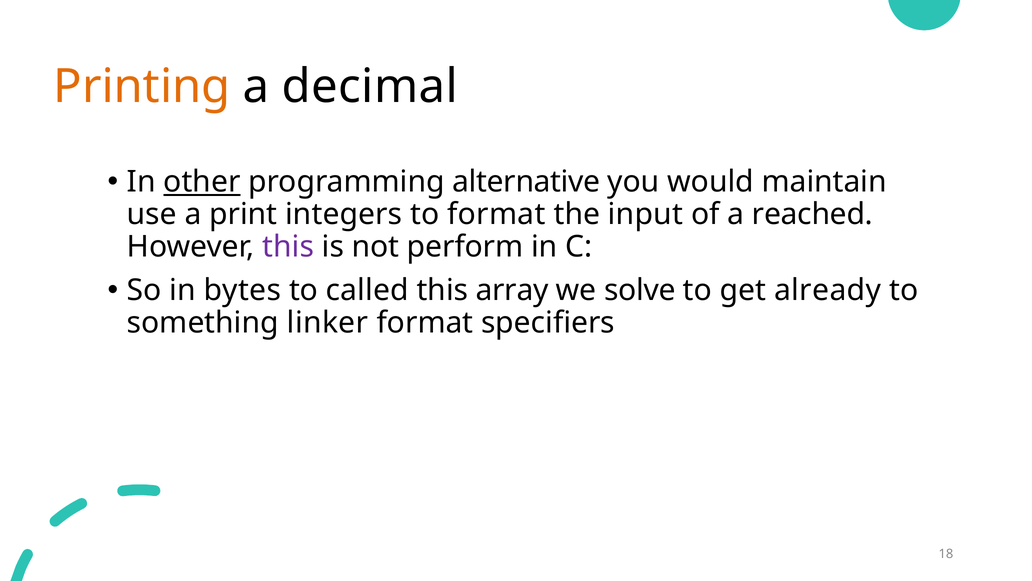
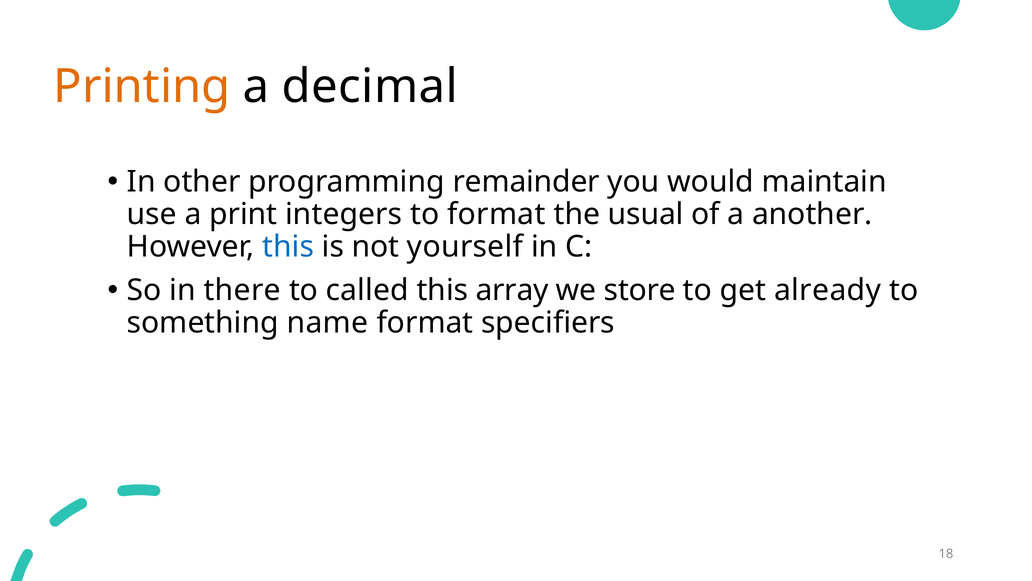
other underline: present -> none
alternative: alternative -> remainder
input: input -> usual
reached: reached -> another
this at (288, 247) colour: purple -> blue
perform: perform -> yourself
bytes: bytes -> there
solve: solve -> store
linker: linker -> name
